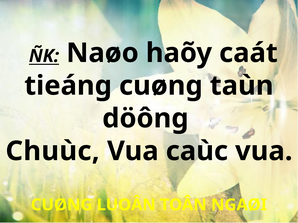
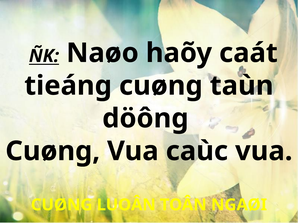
Chuùc at (53, 151): Chuùc -> Cuøng
